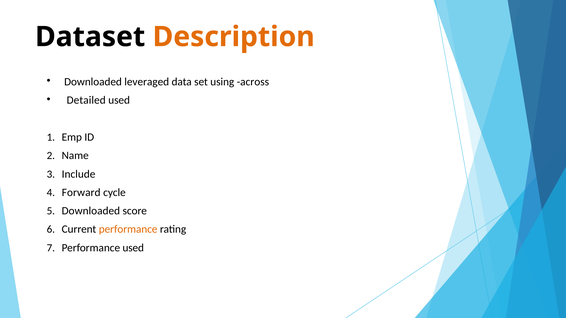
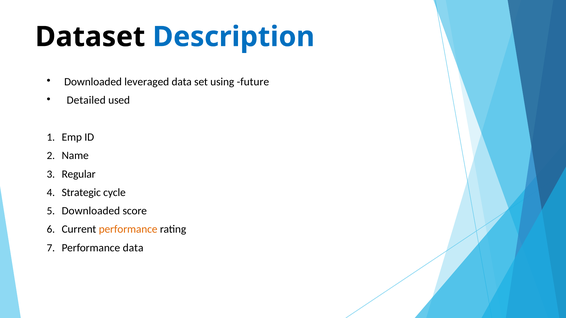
Description colour: orange -> blue
across: across -> future
Include: Include -> Regular
Forward: Forward -> Strategic
Performance used: used -> data
